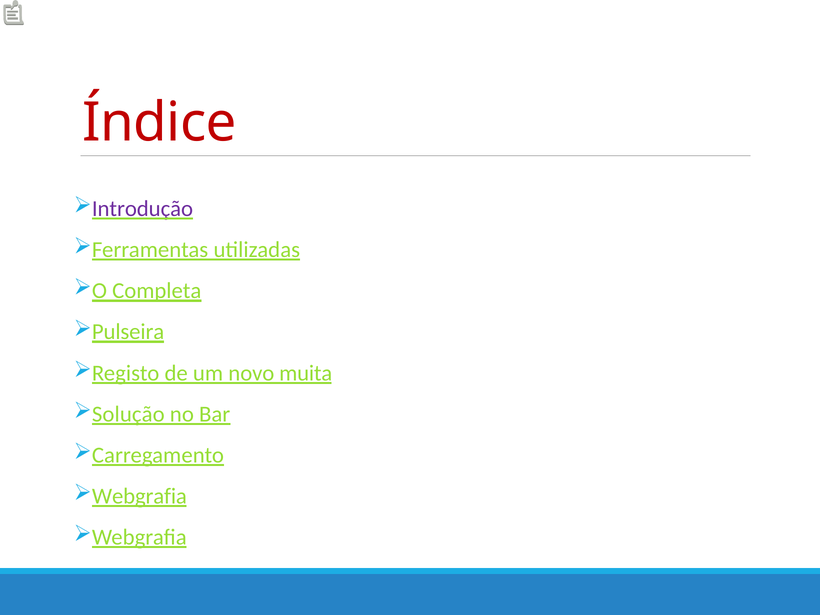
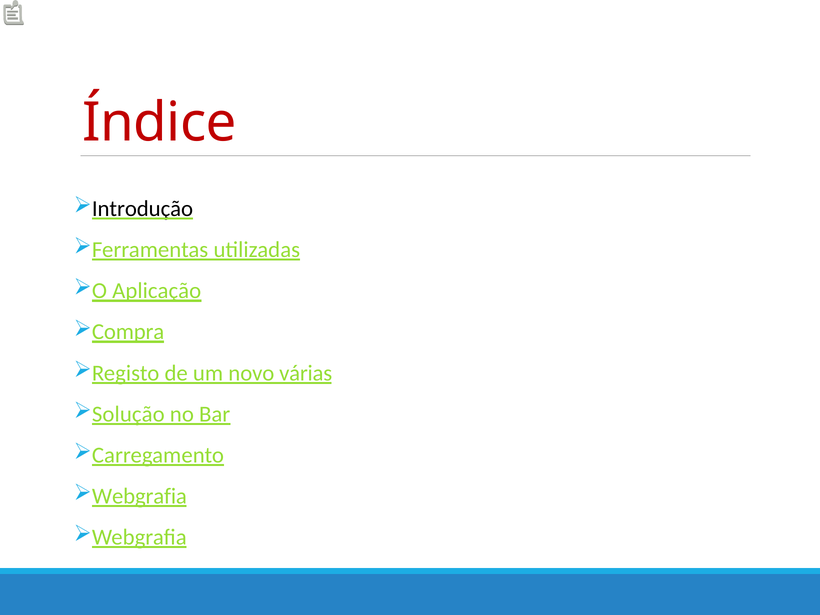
Introdução colour: purple -> black
Completa: Completa -> Aplicação
Pulseira: Pulseira -> Compra
muita: muita -> várias
